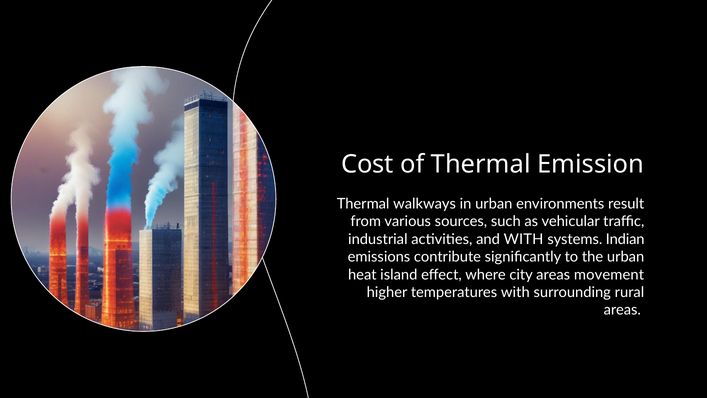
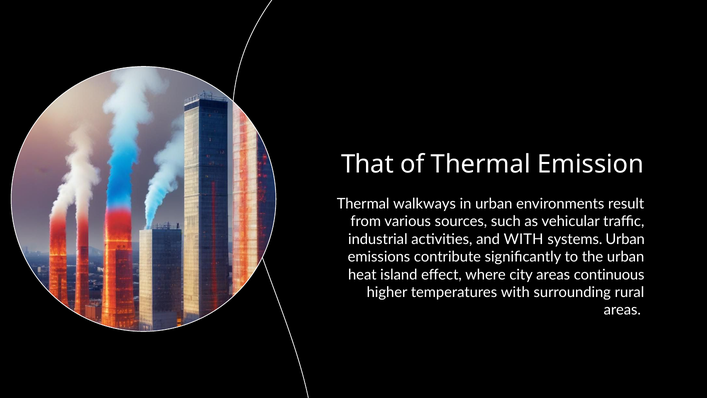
Cost: Cost -> That
systems Indian: Indian -> Urban
movement: movement -> continuous
